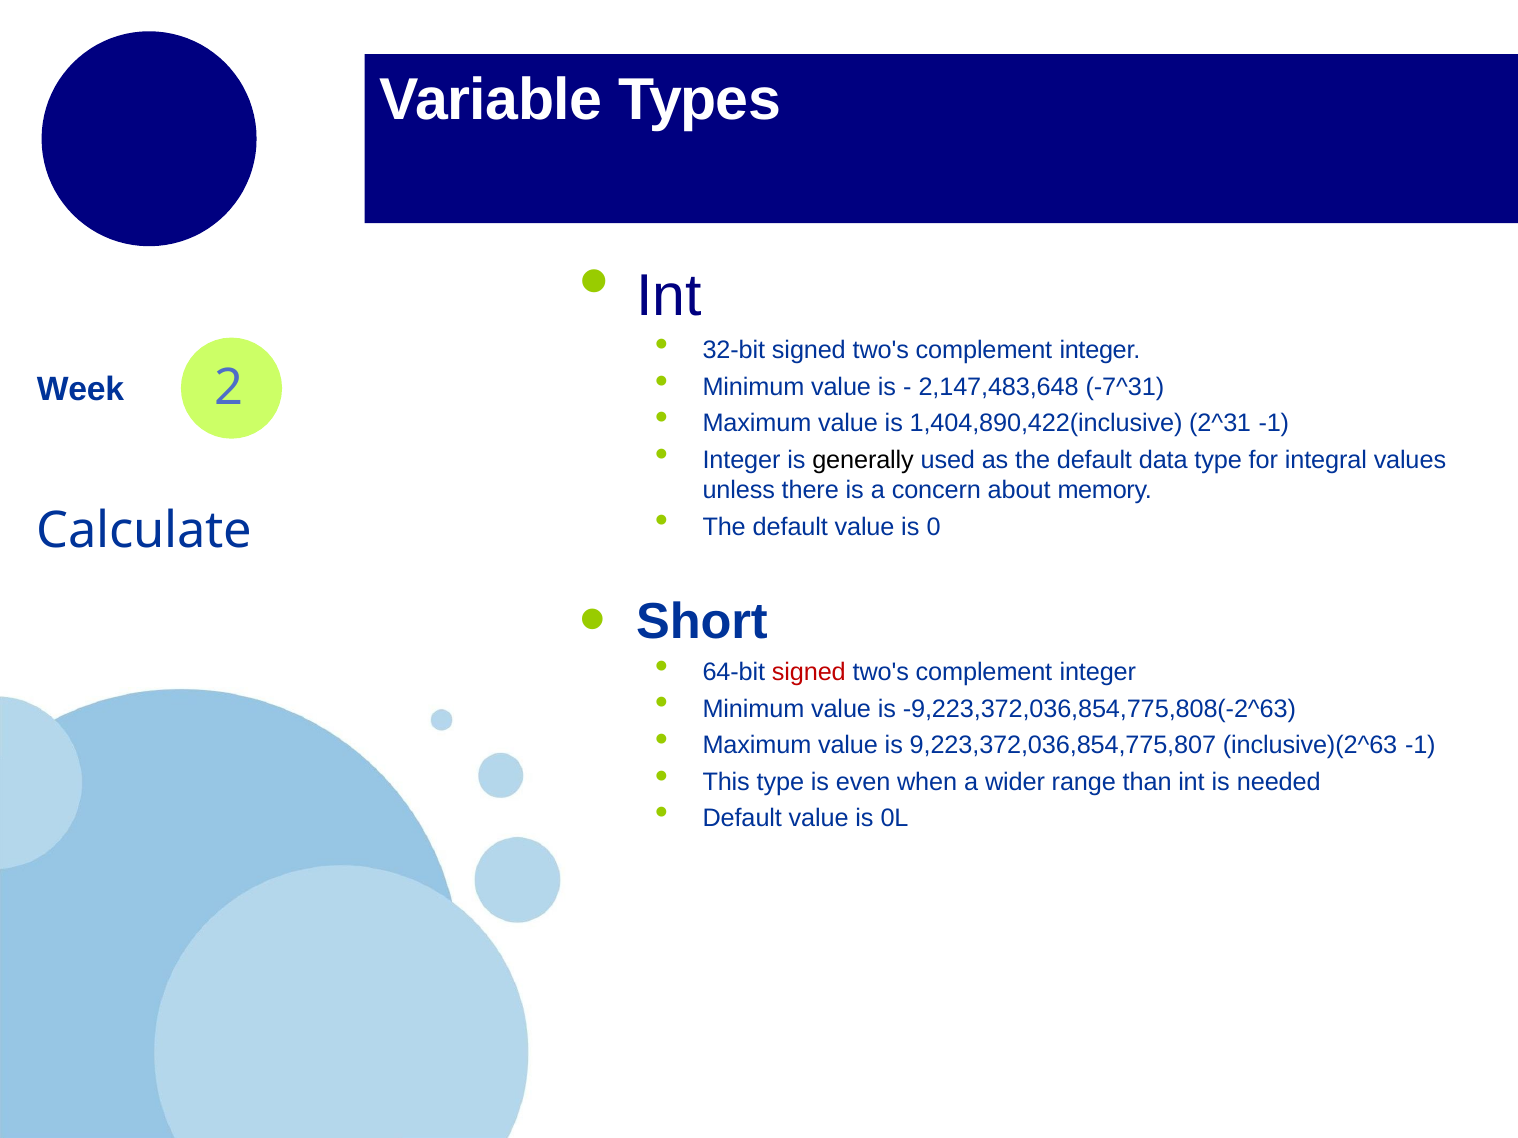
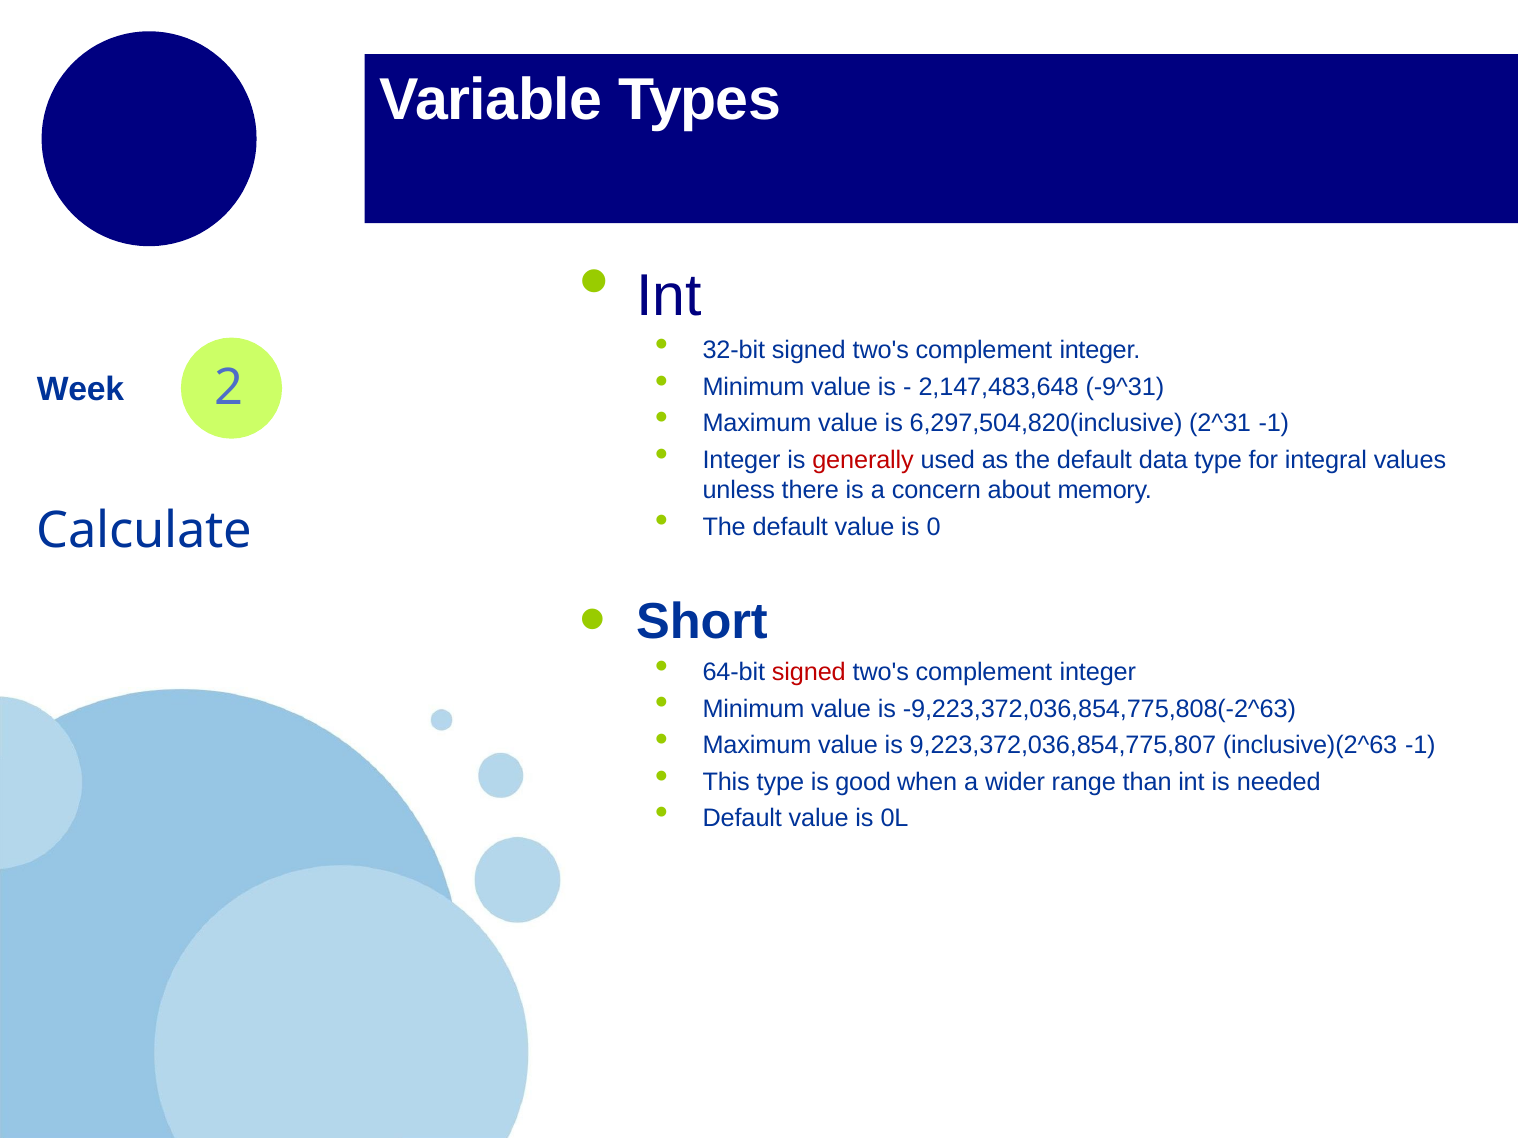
-7^31: -7^31 -> -9^31
1,404,890,422(inclusive: 1,404,890,422(inclusive -> 6,297,504,820(inclusive
generally colour: black -> red
even: even -> good
